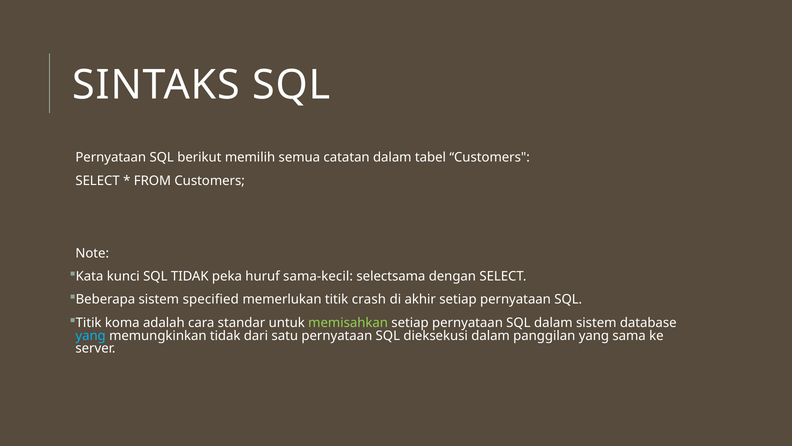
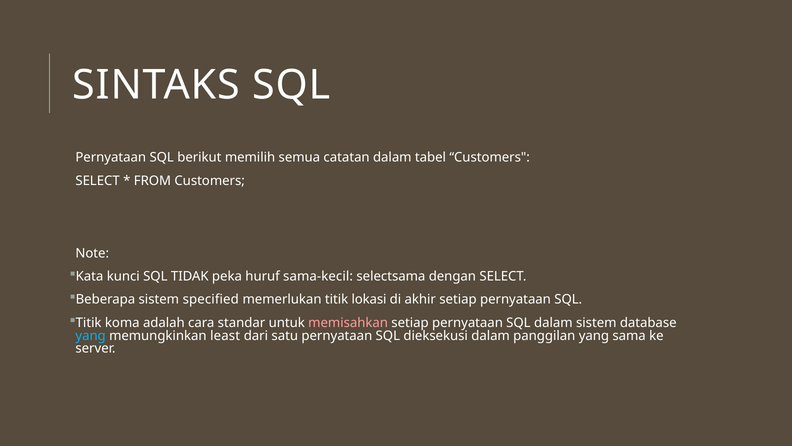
crash: crash -> lokasi
memisahkan colour: light green -> pink
memungkinkan tidak: tidak -> least
